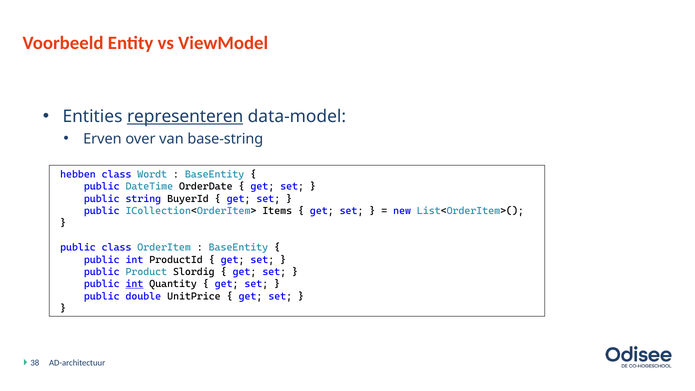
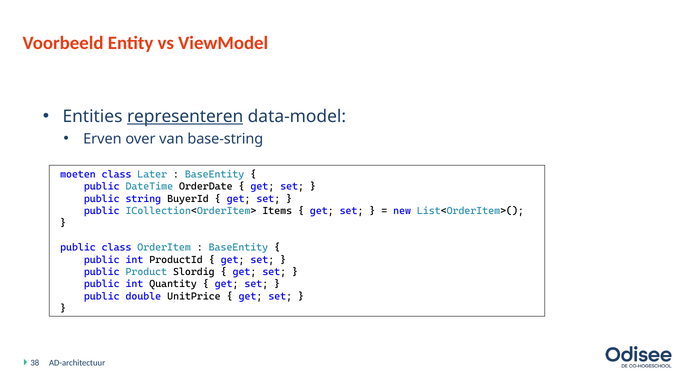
hebben: hebben -> moeten
Wordt: Wordt -> Later
int at (134, 284) underline: present -> none
